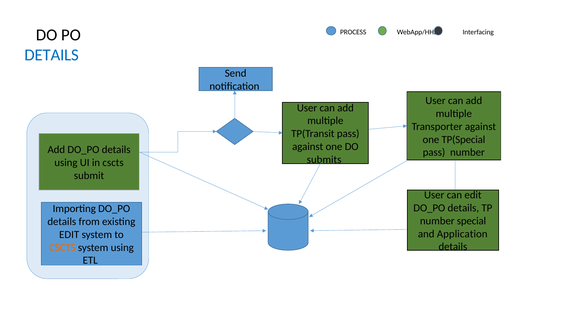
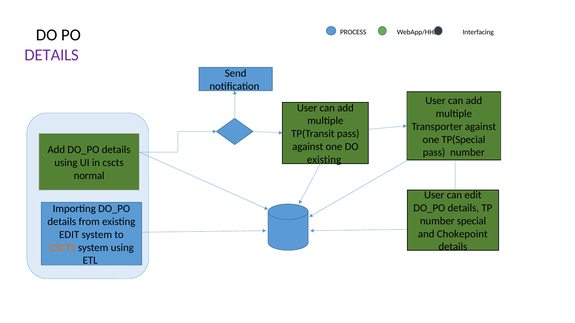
DETAILS at (52, 55) colour: blue -> purple
submits at (324, 160): submits -> existing
submit: submit -> normal
Application: Application -> Chokepoint
